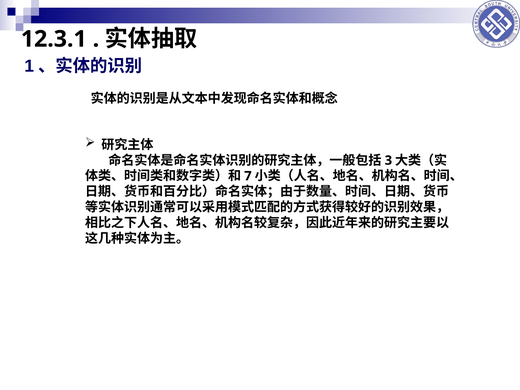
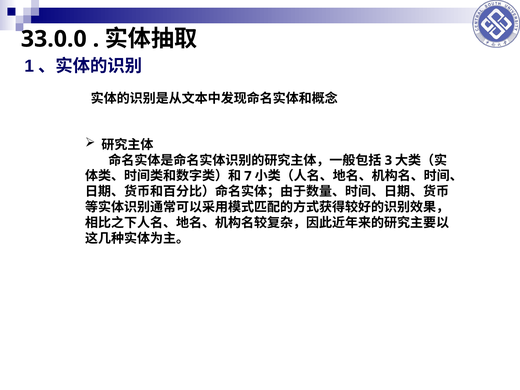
12.3.1: 12.3.1 -> 33.0.0
